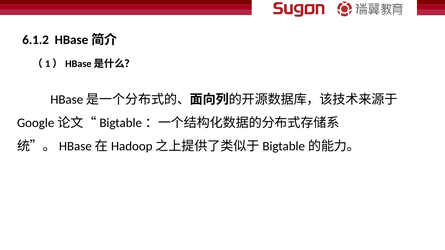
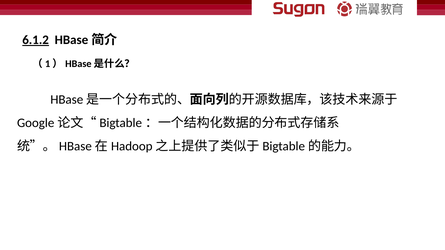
6.1.2 underline: none -> present
